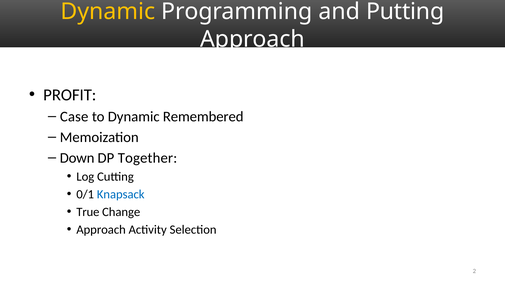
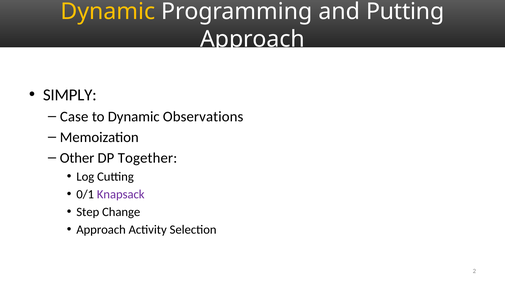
PROFIT: PROFIT -> SIMPLY
Remembered: Remembered -> Observations
Down: Down -> Other
Knapsack colour: blue -> purple
True: True -> Step
